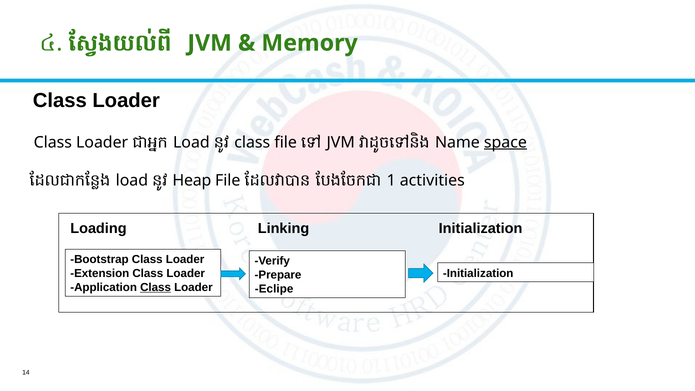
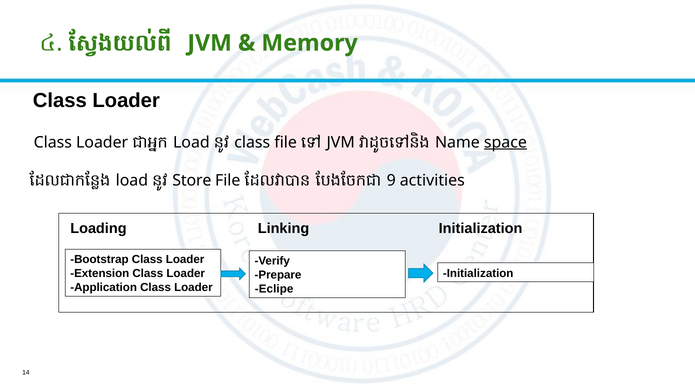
Heap: Heap -> Store
1: 1 -> 9
Class at (156, 287) underline: present -> none
